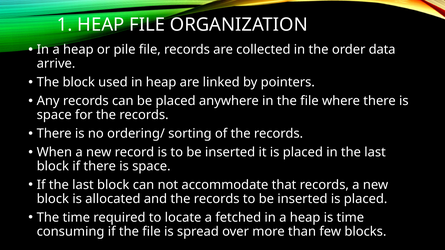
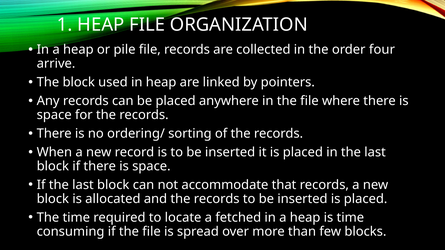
data: data -> four
